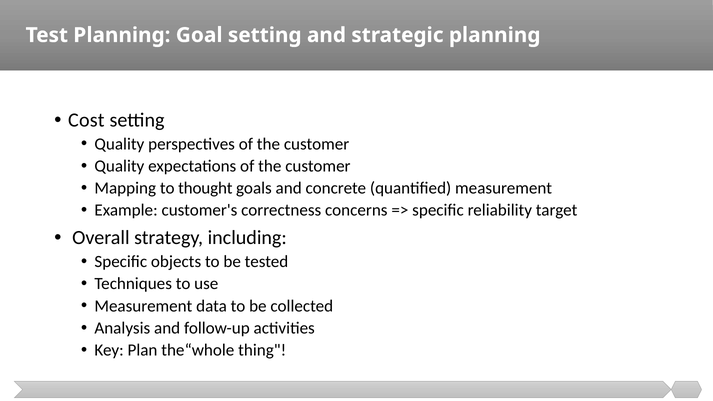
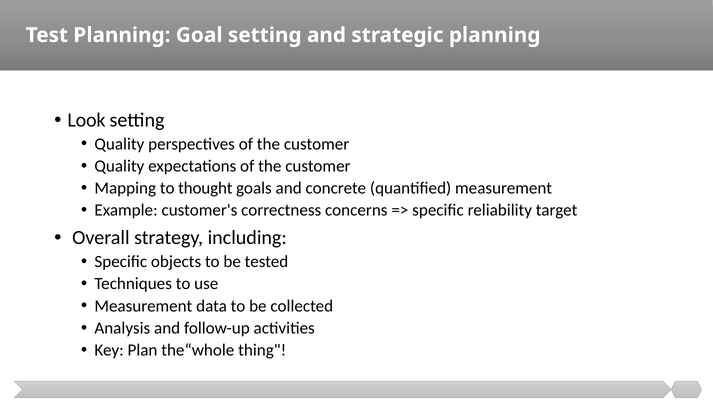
Cost: Cost -> Look
